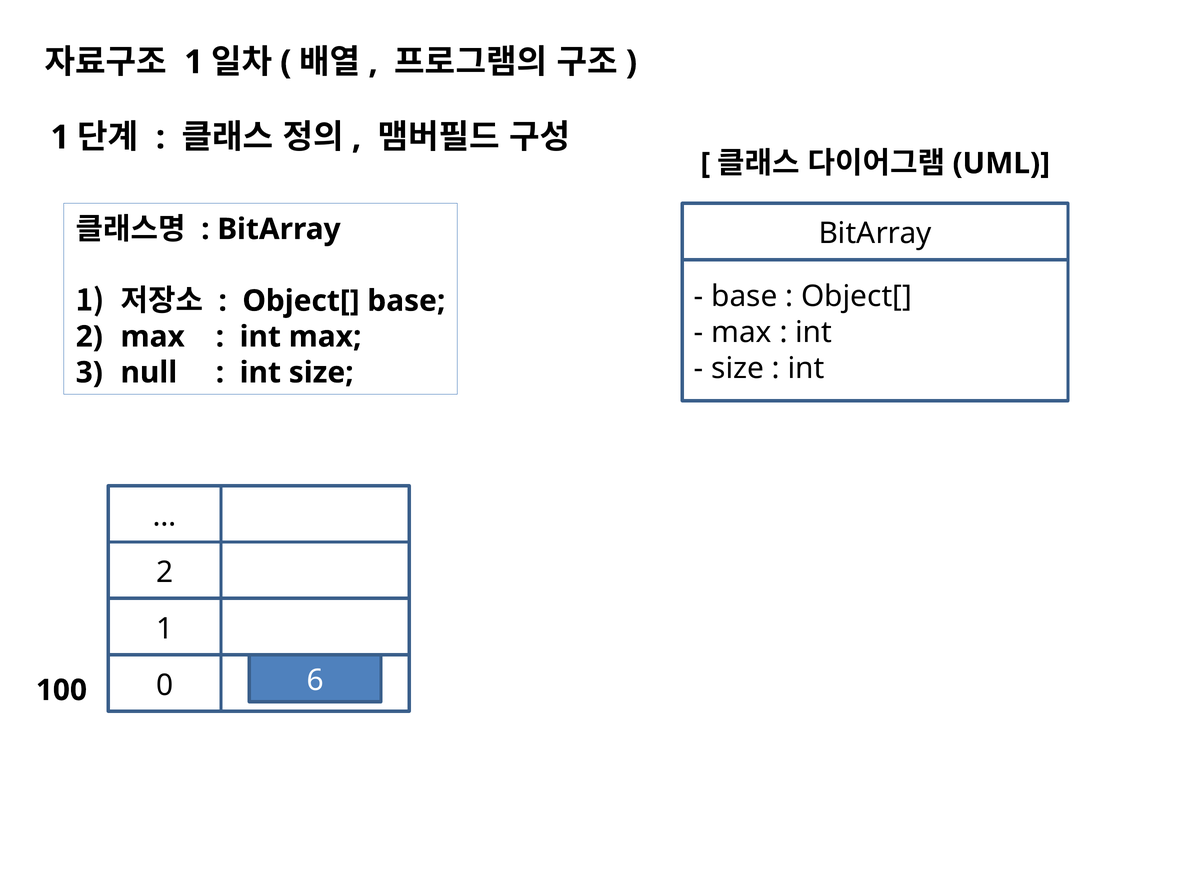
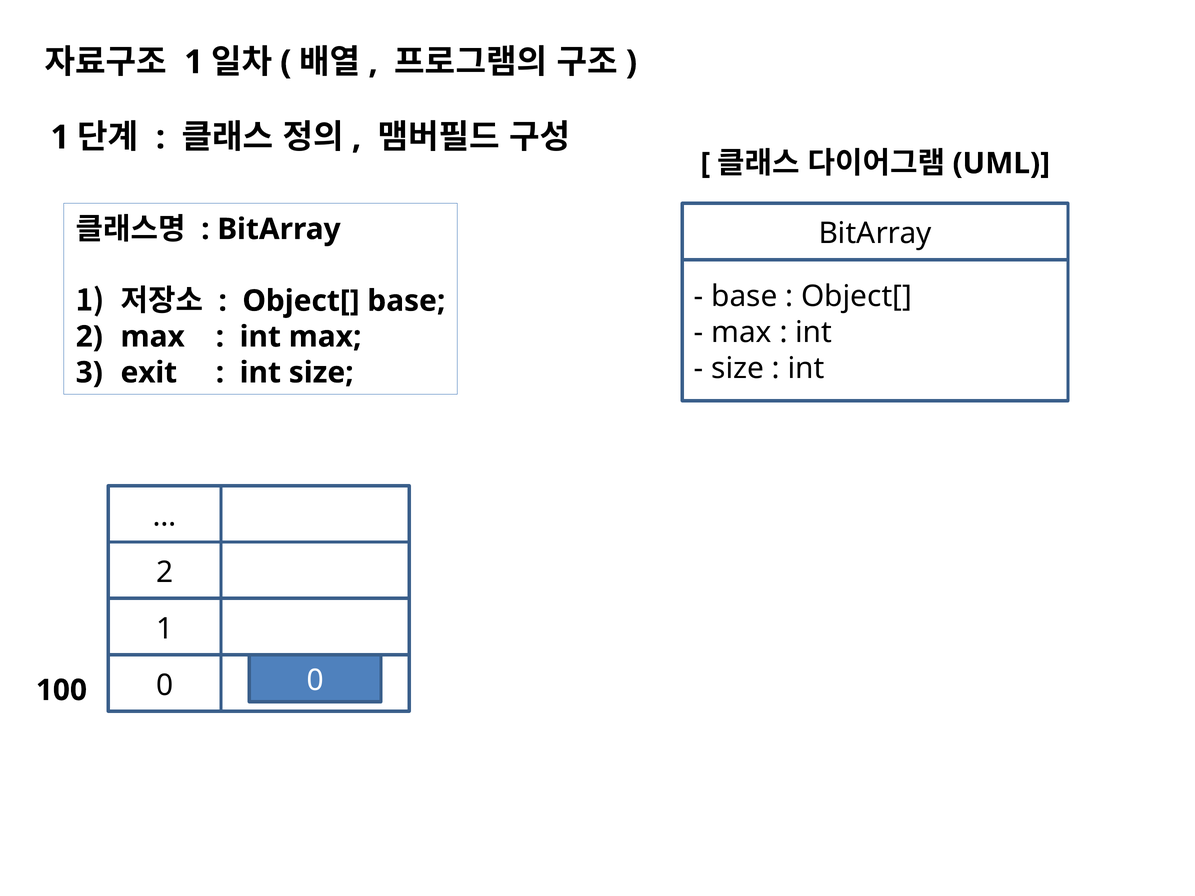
null: null -> exit
100 6: 6 -> 0
